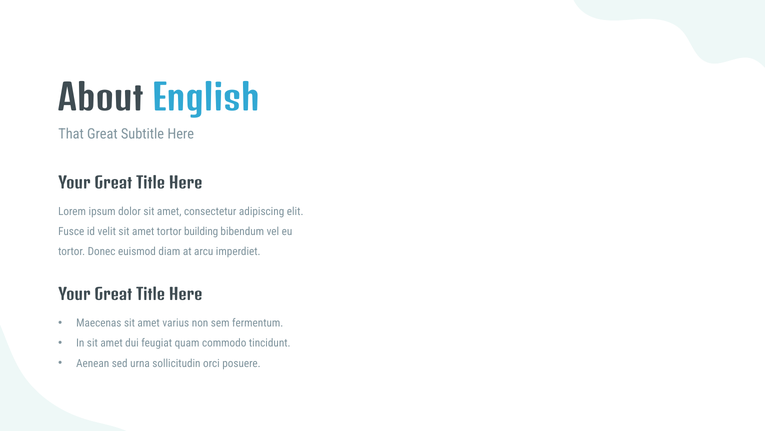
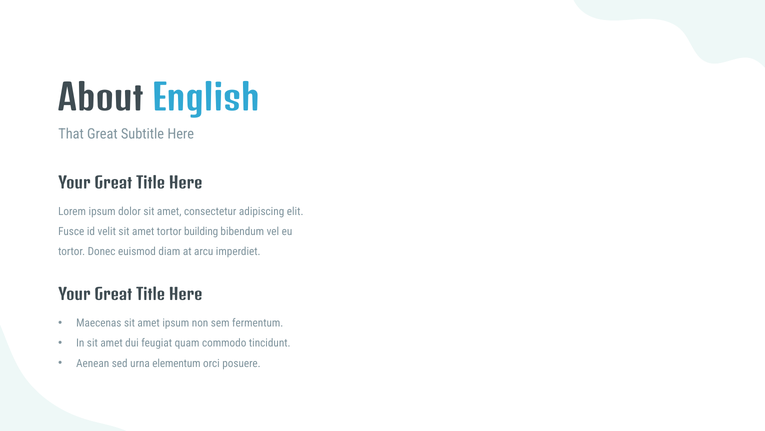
amet varius: varius -> ipsum
sollicitudin: sollicitudin -> elementum
